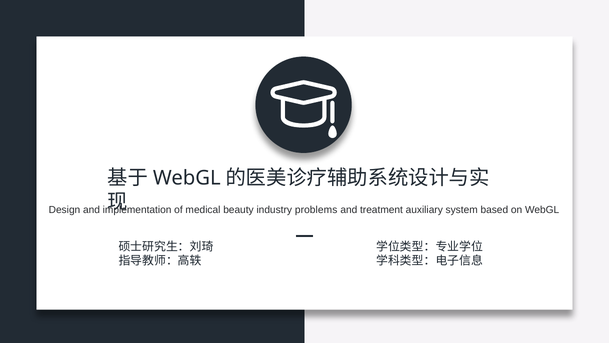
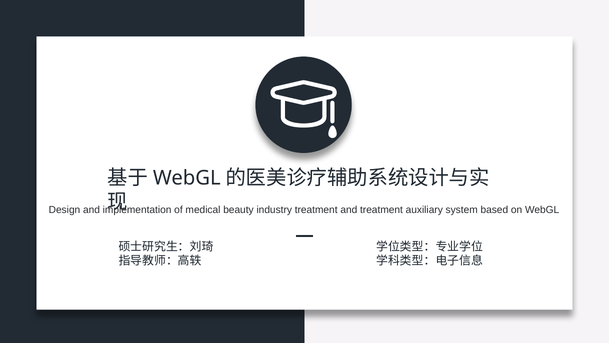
industry problems: problems -> treatment
